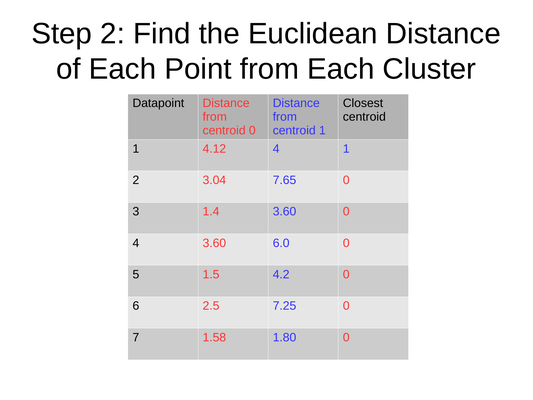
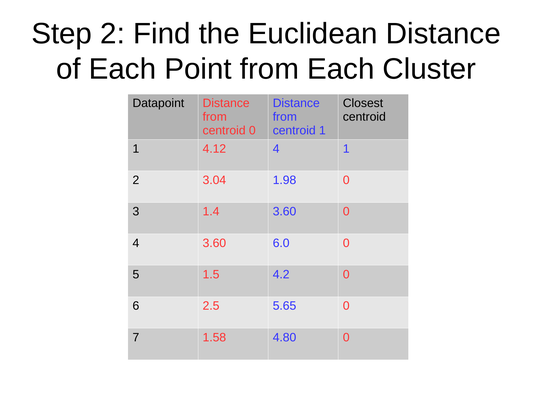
7.65: 7.65 -> 1.98
7.25: 7.25 -> 5.65
1.80: 1.80 -> 4.80
